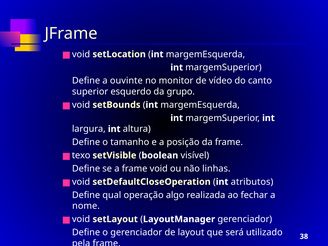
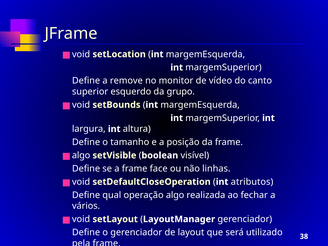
ouvinte: ouvinte -> remove
texo at (81, 155): texo -> algo
frame void: void -> face
nome: nome -> vários
